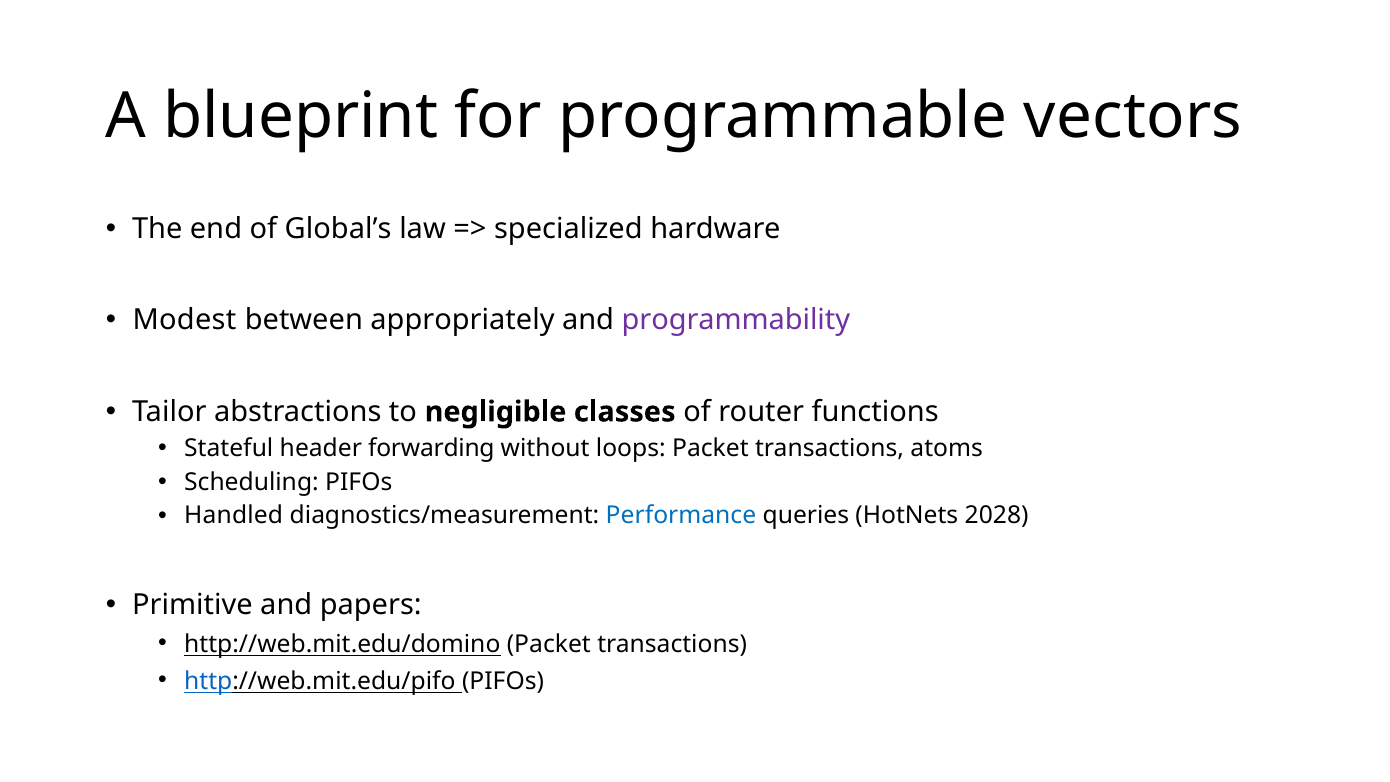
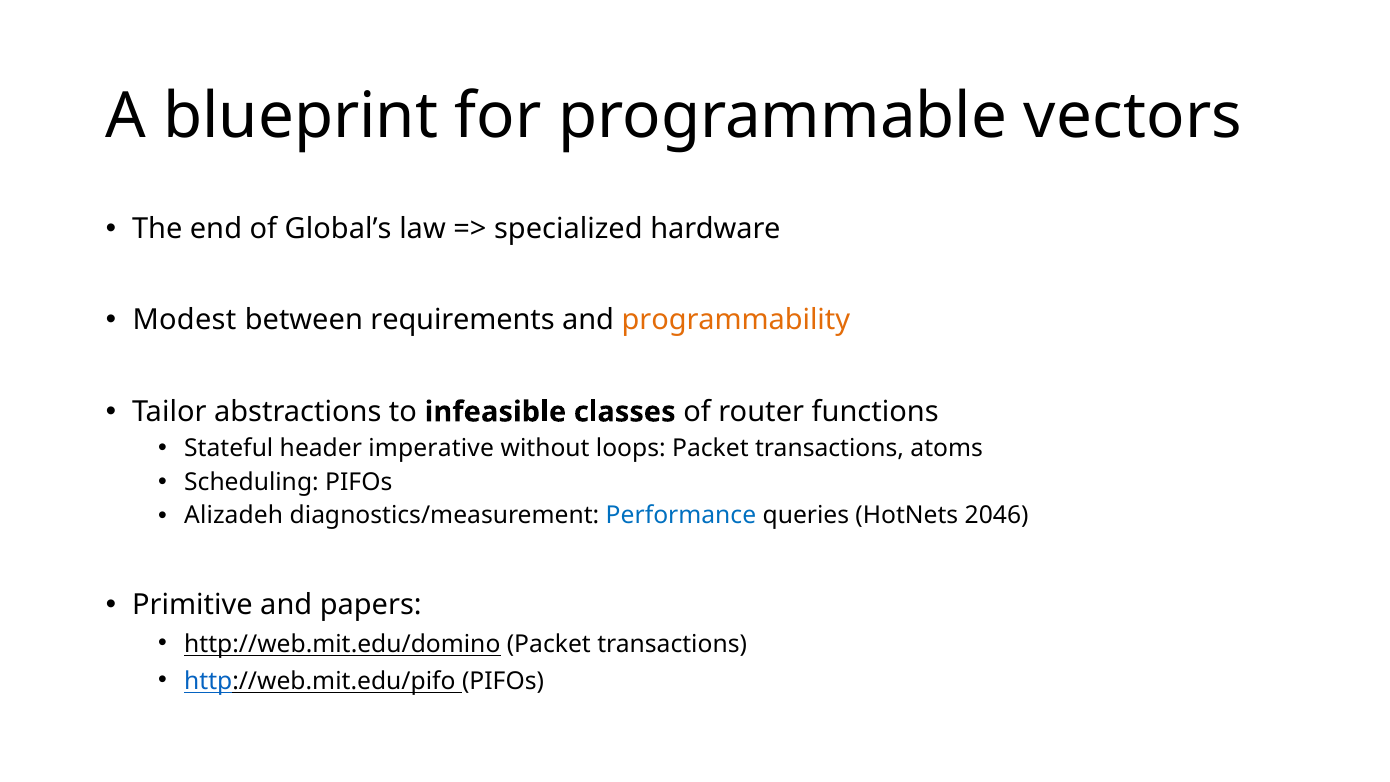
appropriately: appropriately -> requirements
programmability colour: purple -> orange
negligible: negligible -> infeasible
forwarding: forwarding -> imperative
Handled: Handled -> Alizadeh
2028: 2028 -> 2046
